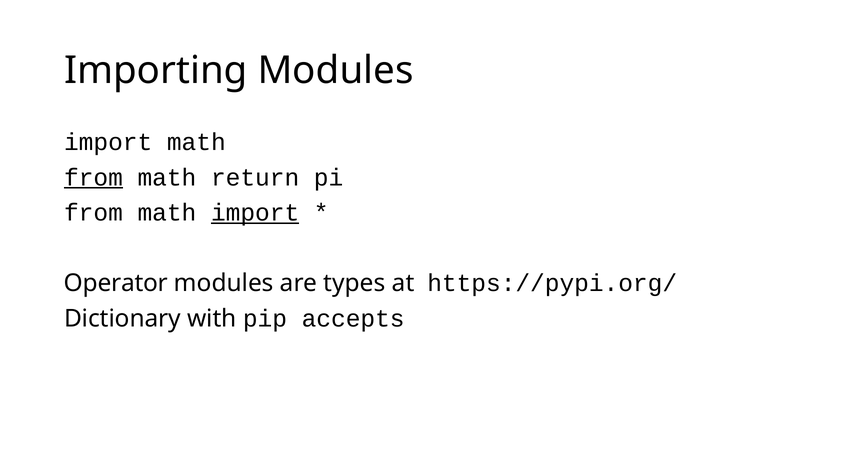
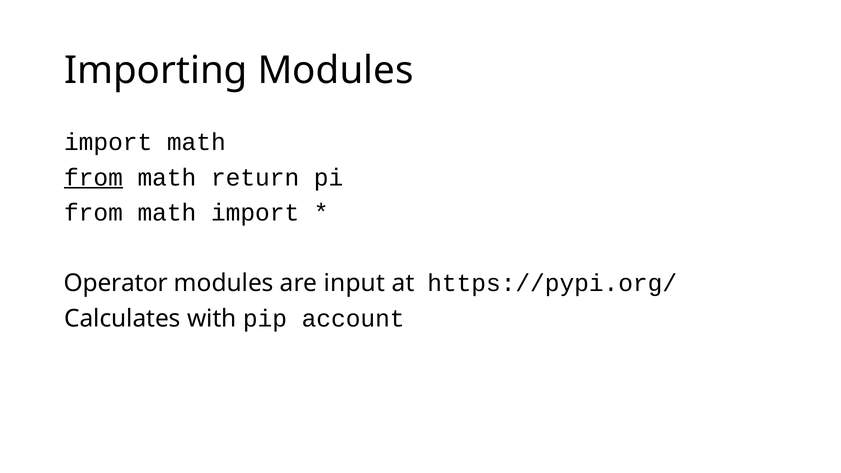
import at (255, 213) underline: present -> none
types: types -> input
Dictionary: Dictionary -> Calculates
accepts: accepts -> account
